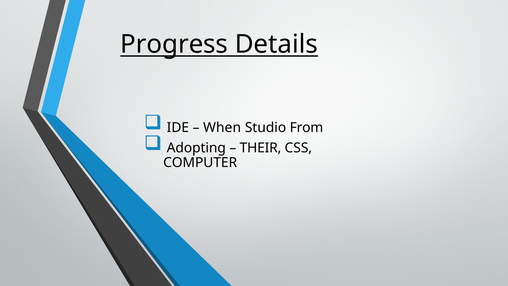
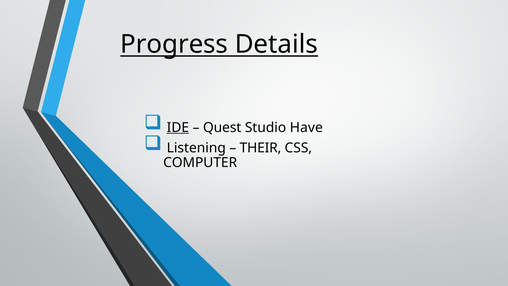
IDE underline: none -> present
When: When -> Quest
From: From -> Have
Adopting: Adopting -> Listening
